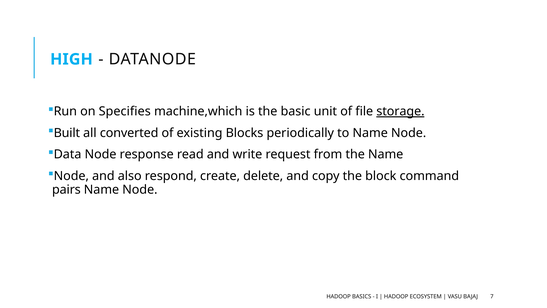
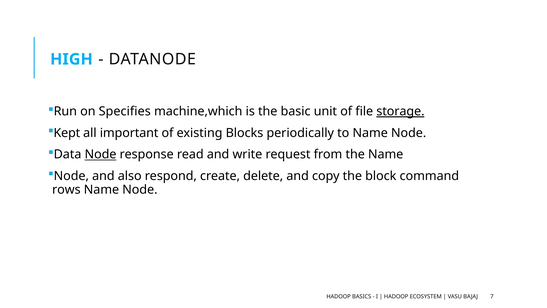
Built: Built -> Kept
converted: converted -> important
Node at (101, 154) underline: none -> present
pairs: pairs -> rows
